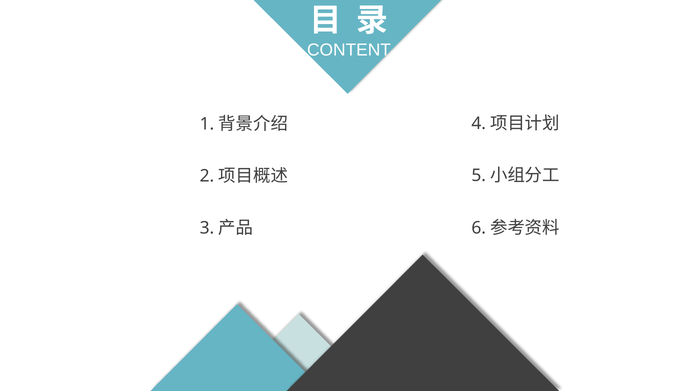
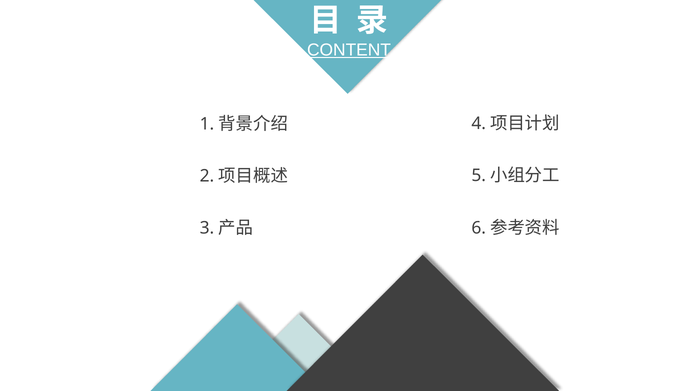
CONTENT underline: none -> present
